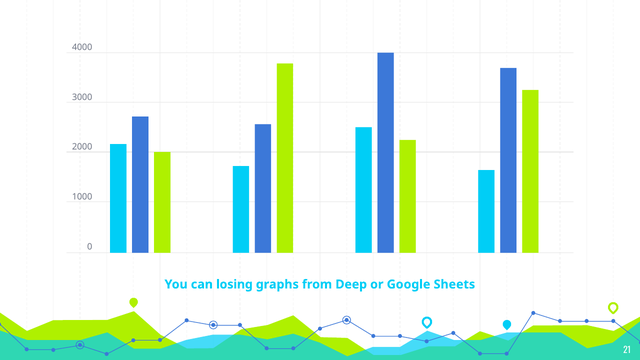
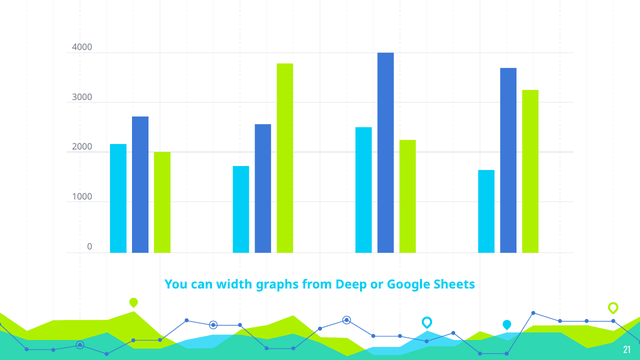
losing: losing -> width
